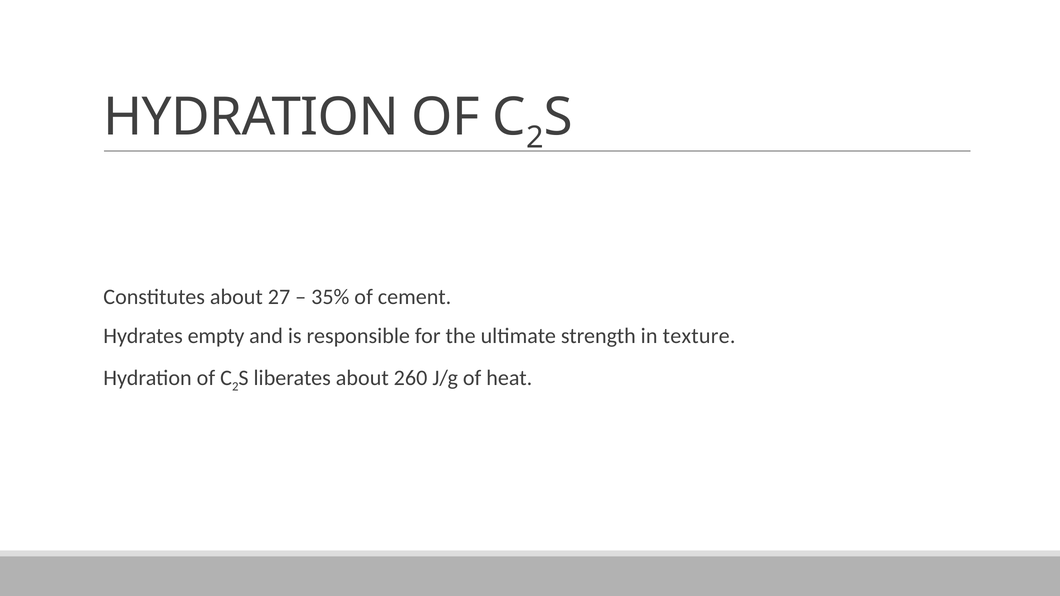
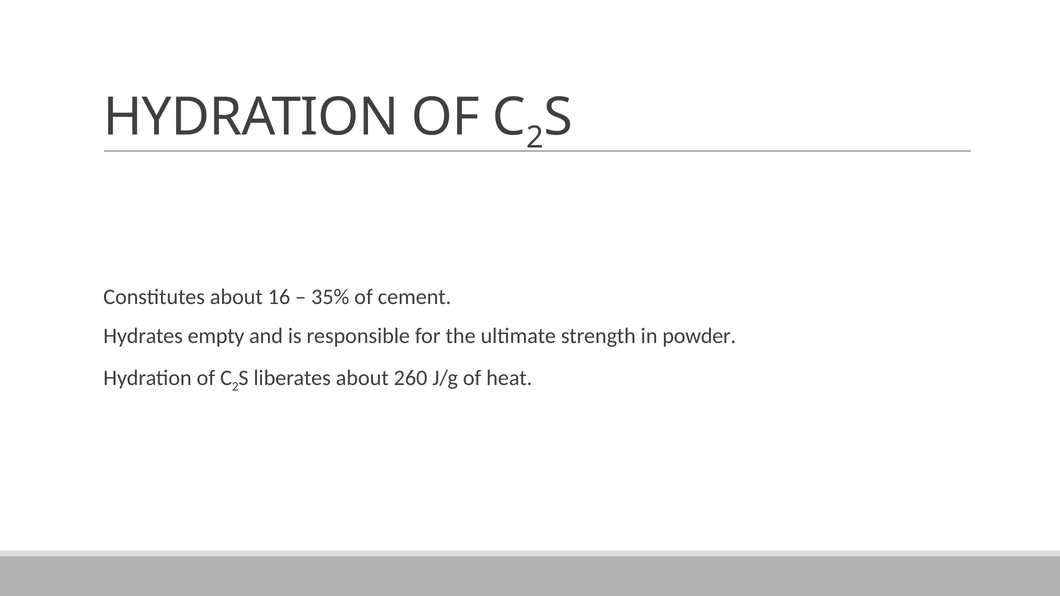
27: 27 -> 16
texture: texture -> powder
